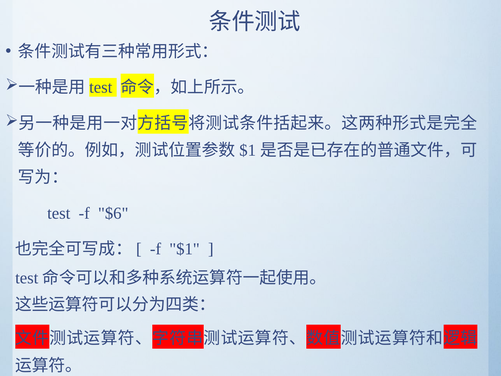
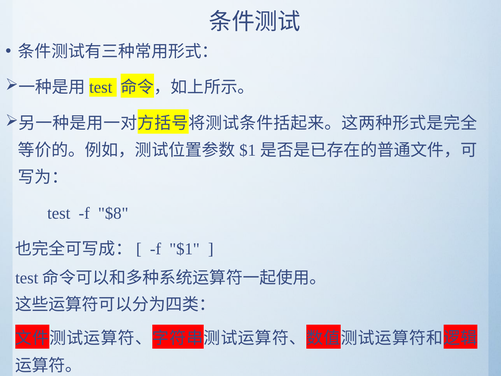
$6: $6 -> $8
